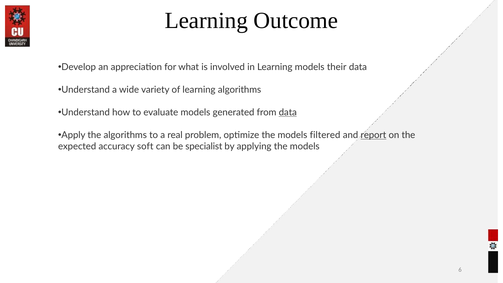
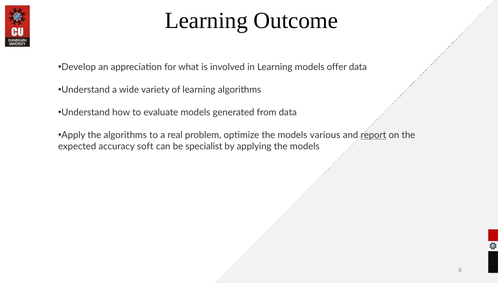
their: their -> offer
data at (288, 112) underline: present -> none
filtered: filtered -> various
